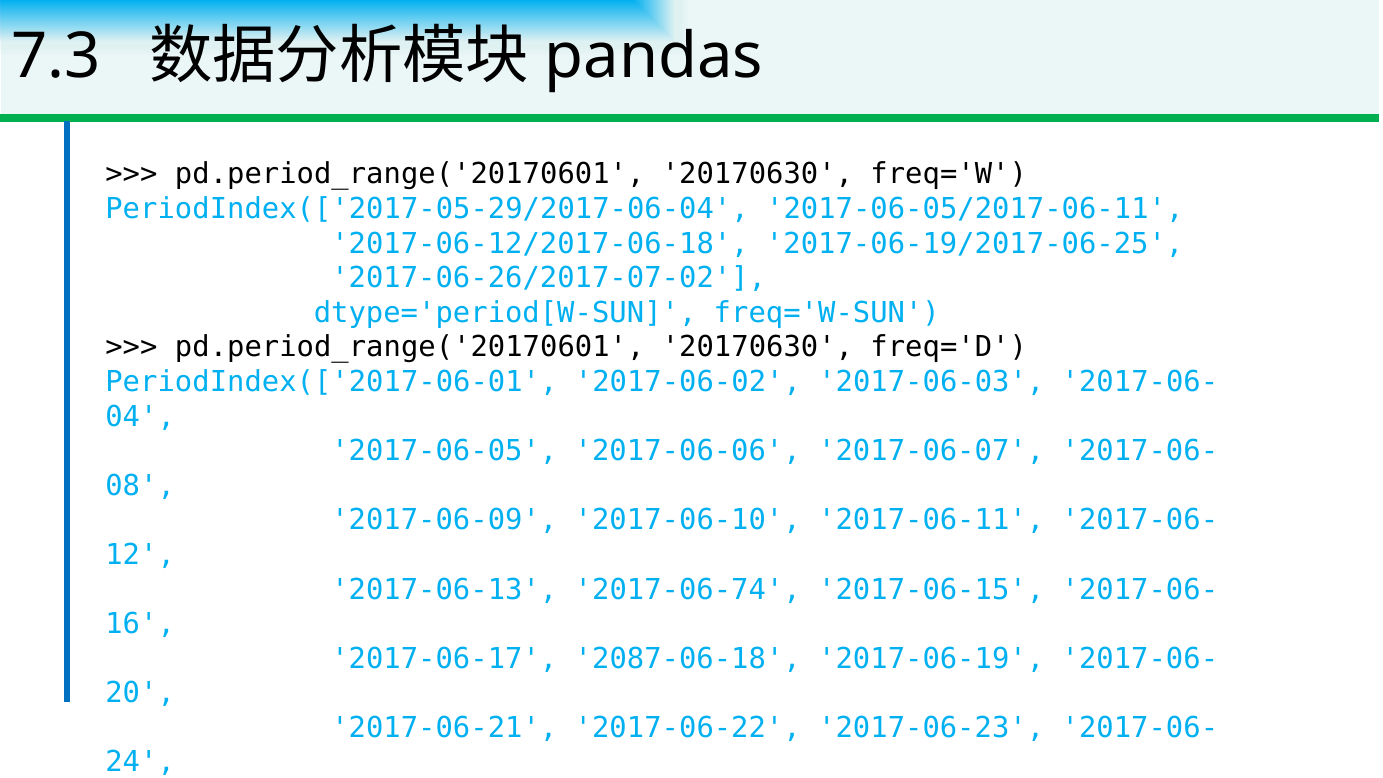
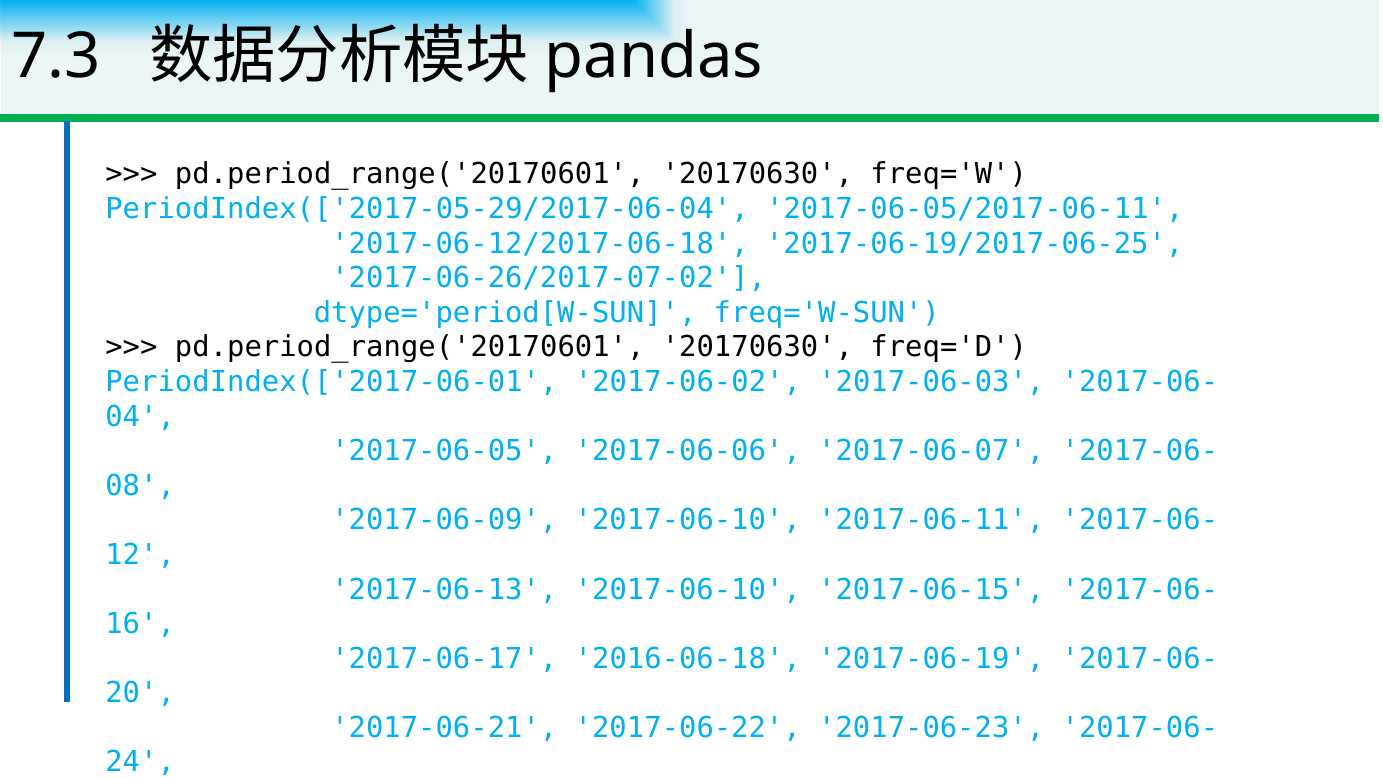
2017-06-13 2017-06-74: 2017-06-74 -> 2017-06-10
2087-06-18: 2087-06-18 -> 2016-06-18
